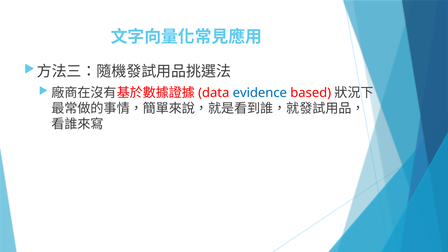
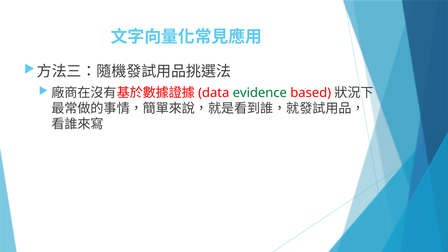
evidence colour: blue -> green
